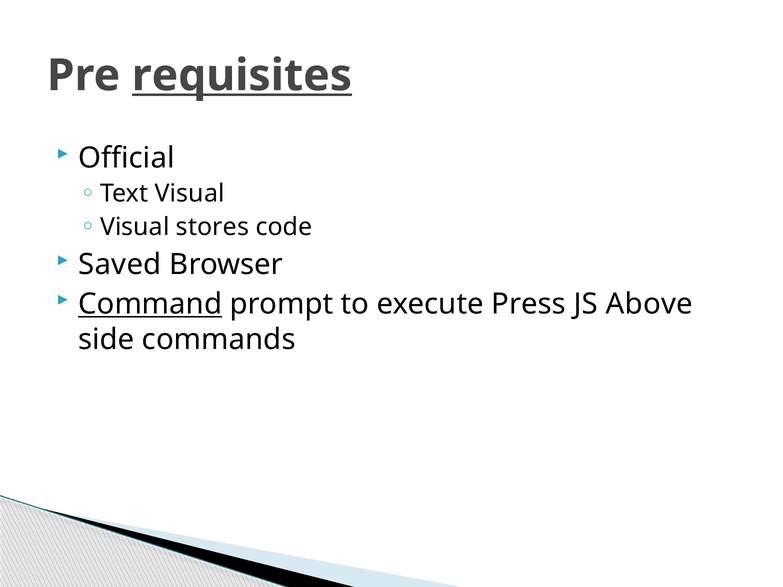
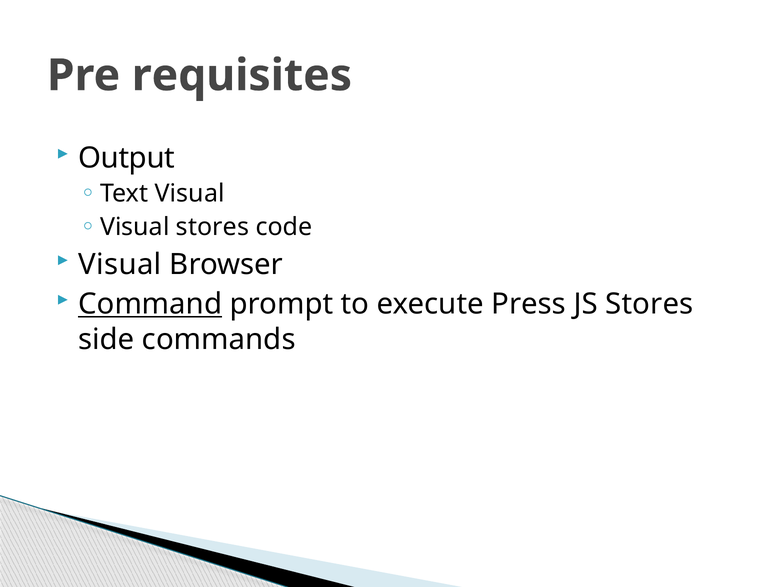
requisites underline: present -> none
Official: Official -> Output
Saved at (120, 265): Saved -> Visual
JS Above: Above -> Stores
